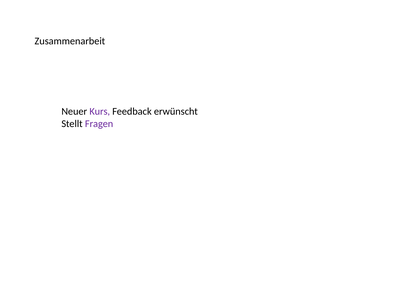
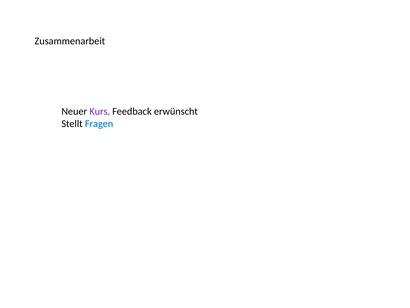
Fragen colour: purple -> blue
